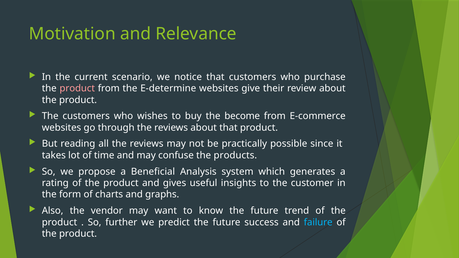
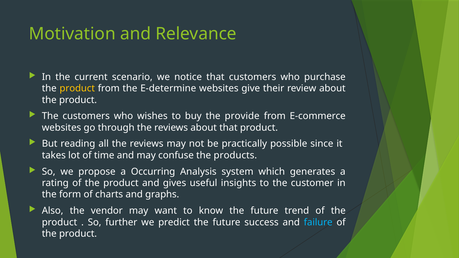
product at (77, 88) colour: pink -> yellow
become: become -> provide
Beneficial: Beneficial -> Occurring
